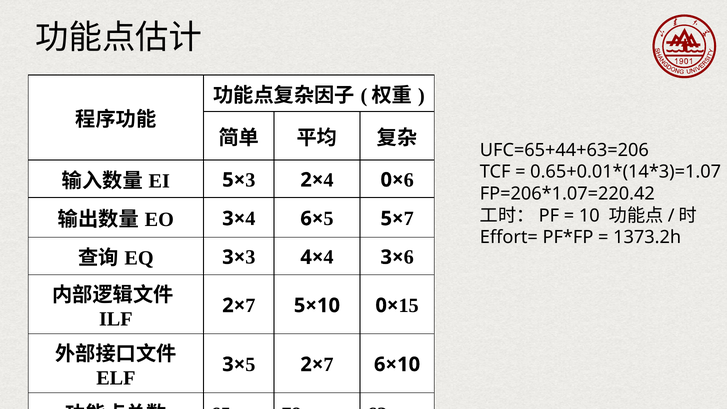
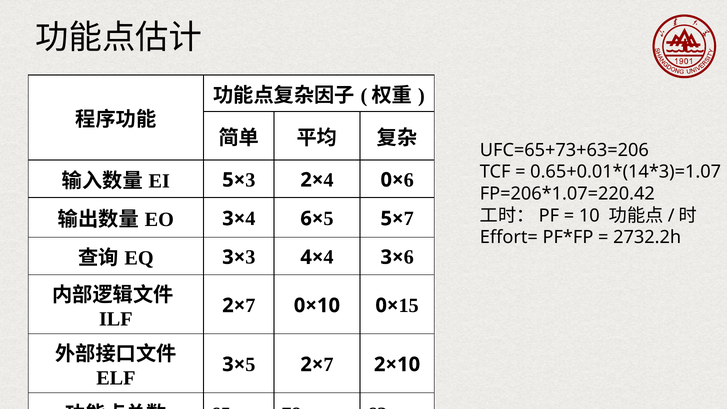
UFC=65+44+63=206: UFC=65+44+63=206 -> UFC=65+73+63=206
1373.2h: 1373.2h -> 2732.2h
5×10: 5×10 -> 0×10
6×10: 6×10 -> 2×10
